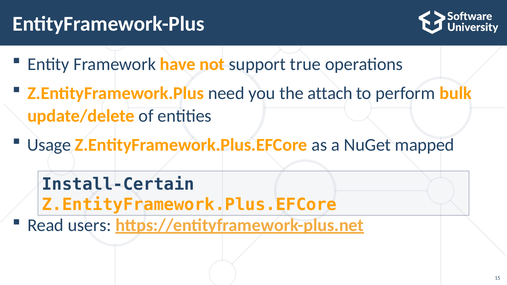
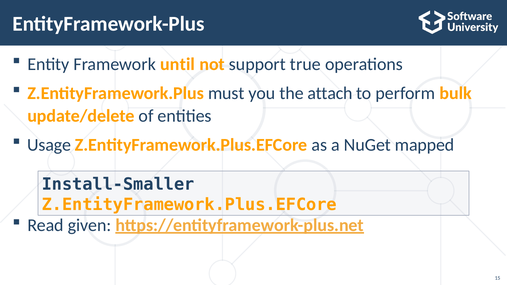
have: have -> until
need: need -> must
Install-Certain: Install-Certain -> Install-Smaller
users: users -> given
